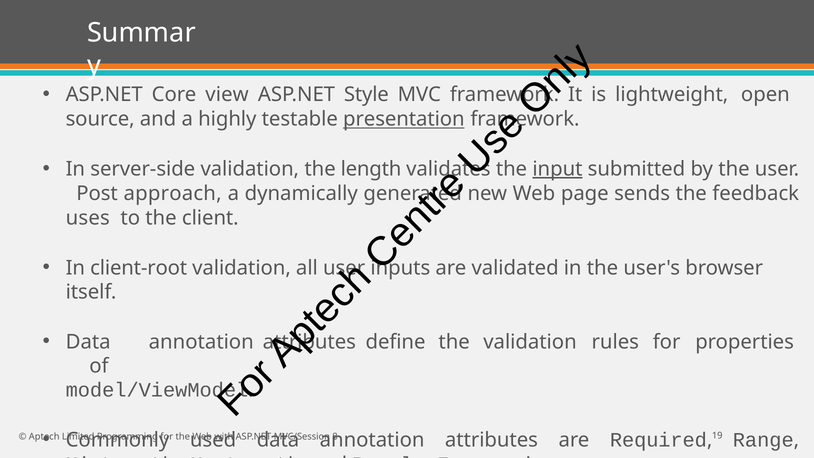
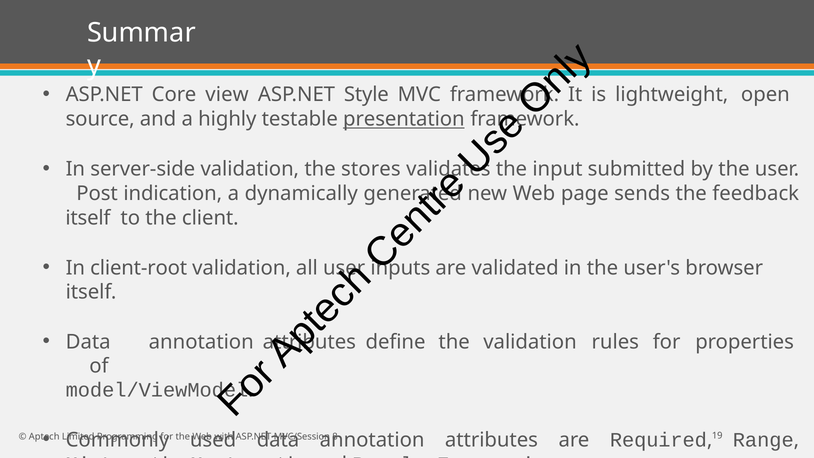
length: length -> stores
input underline: present -> none
approach: approach -> indication
uses at (88, 218): uses -> itself
